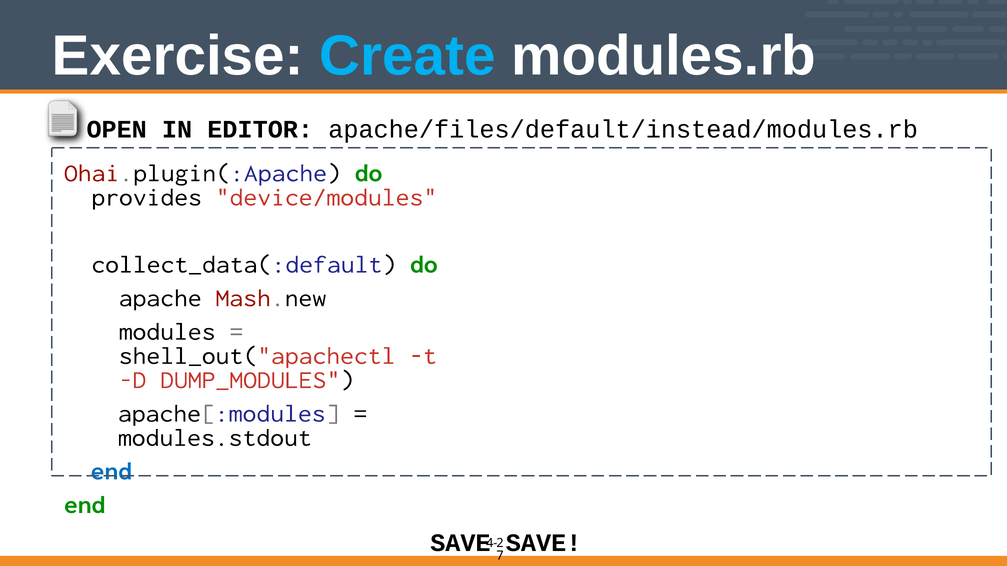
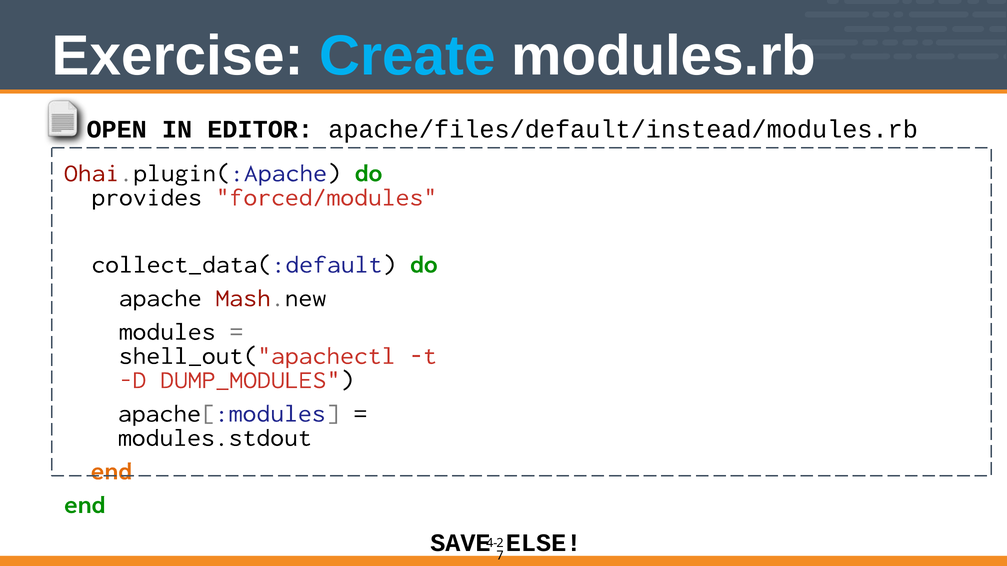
device/modules: device/modules -> forced/modules
end at (111, 471) colour: blue -> orange
SAVE at (544, 543): SAVE -> ELSE
